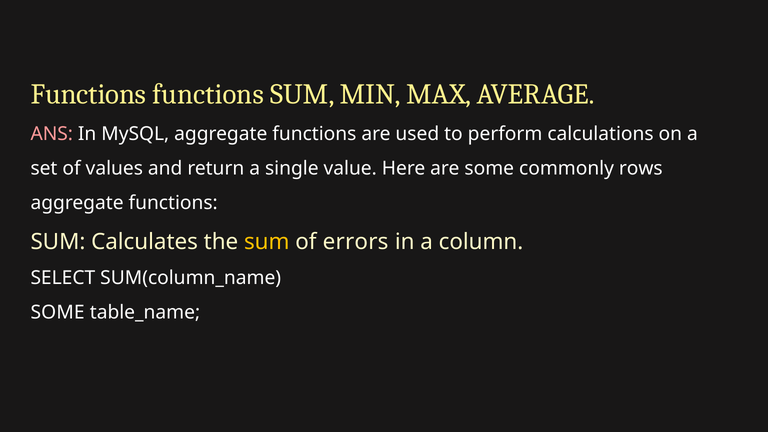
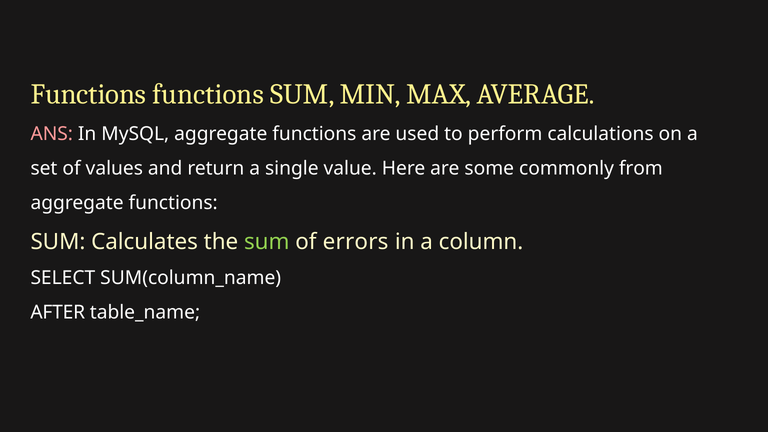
rows: rows -> from
sum at (267, 242) colour: yellow -> light green
SOME at (58, 313): SOME -> AFTER
